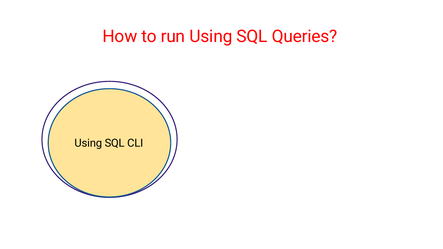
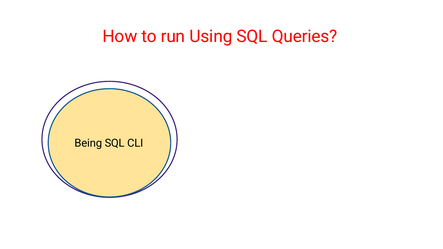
Using at (88, 143): Using -> Being
